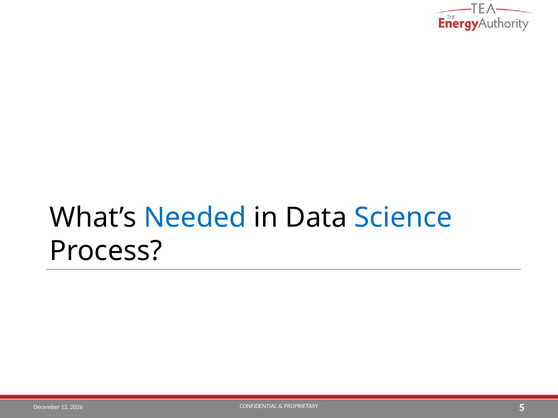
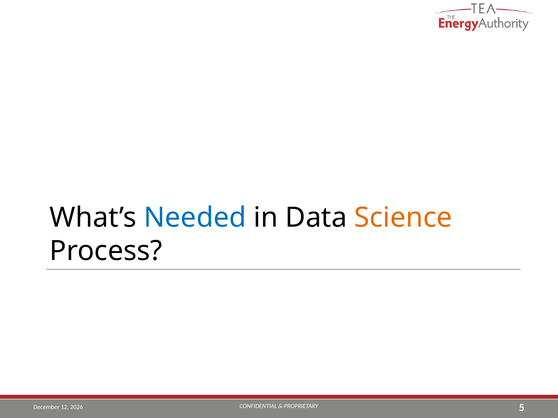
Science colour: blue -> orange
